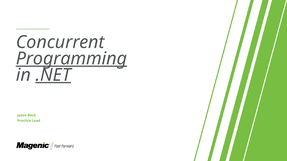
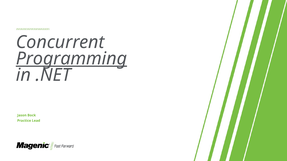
.NET underline: present -> none
